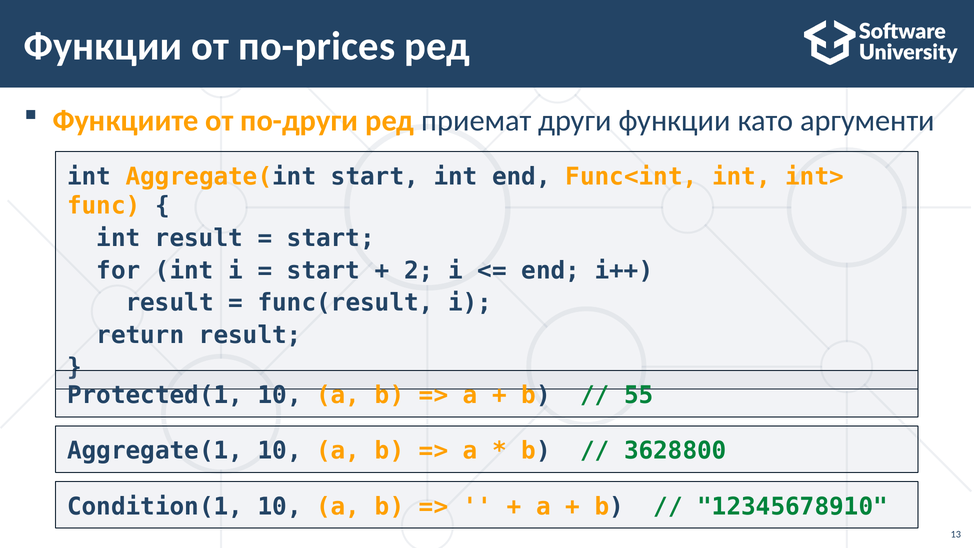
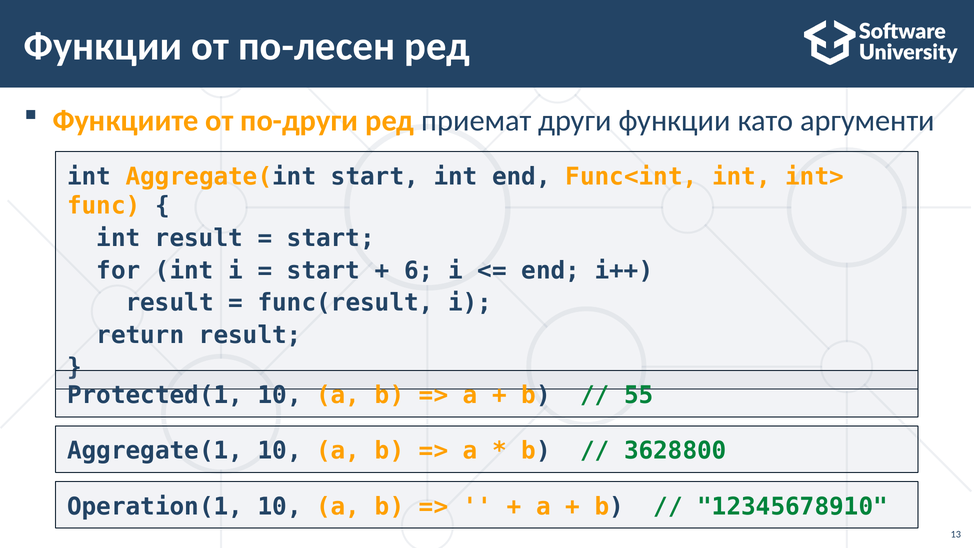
по-prices: по-prices -> по-лесен
2: 2 -> 6
Condition(1: Condition(1 -> Operation(1
